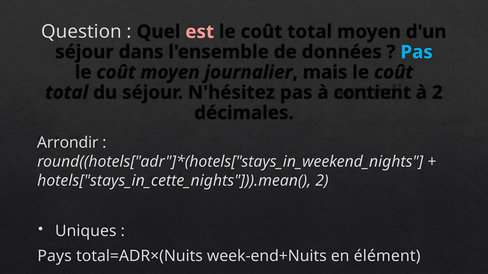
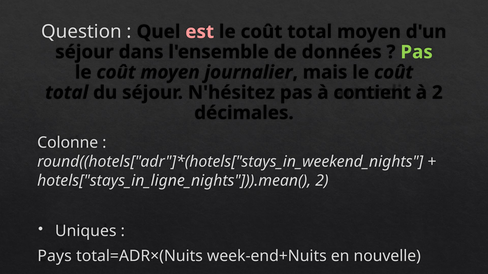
Pas at (417, 52) colour: light blue -> light green
Arrondir: Arrondir -> Colonne
hotels["stays_in_cette_nights"])).mean(: hotels["stays_in_cette_nights"])).mean( -> hotels["stays_in_ligne_nights"])).mean(
élément: élément -> nouvelle
